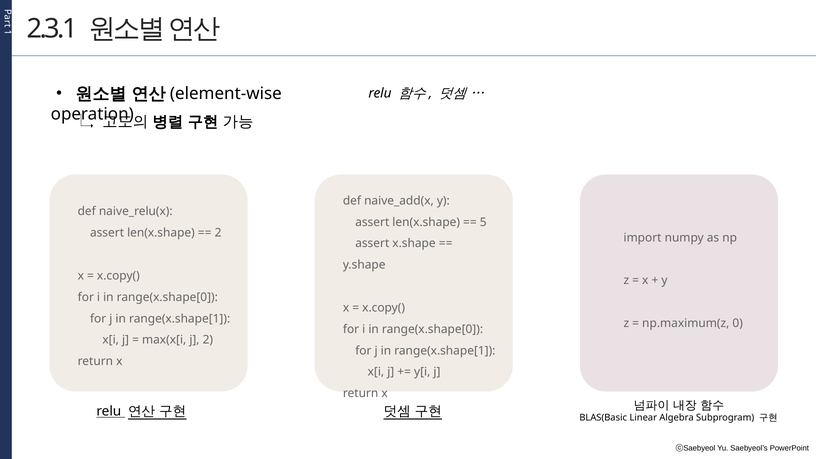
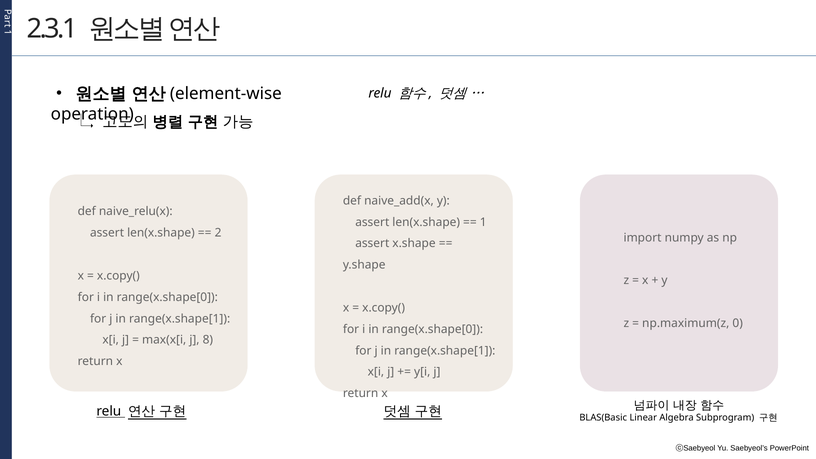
5 at (483, 222): 5 -> 1
j 2: 2 -> 8
